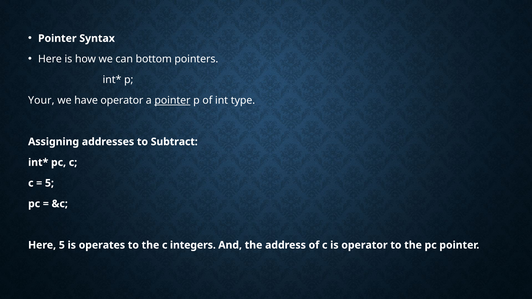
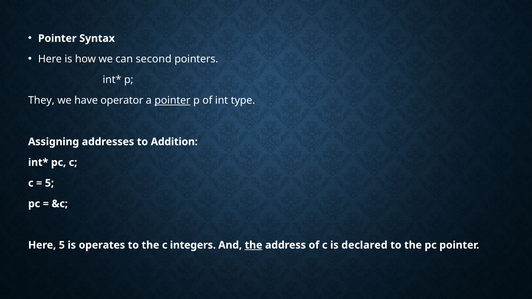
bottom: bottom -> second
Your: Your -> They
Subtract: Subtract -> Addition
the at (254, 245) underline: none -> present
is operator: operator -> declared
